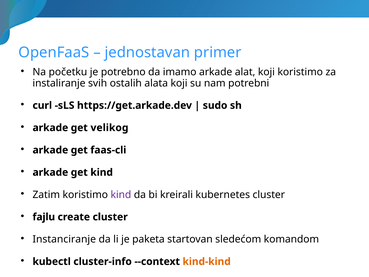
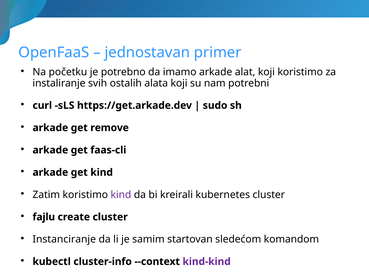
velikog: velikog -> remove
paketa: paketa -> samim
kind-kind colour: orange -> purple
